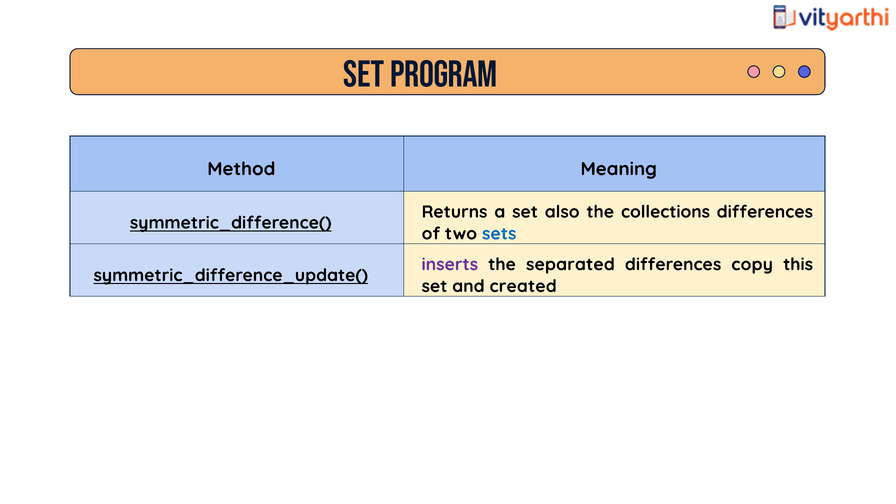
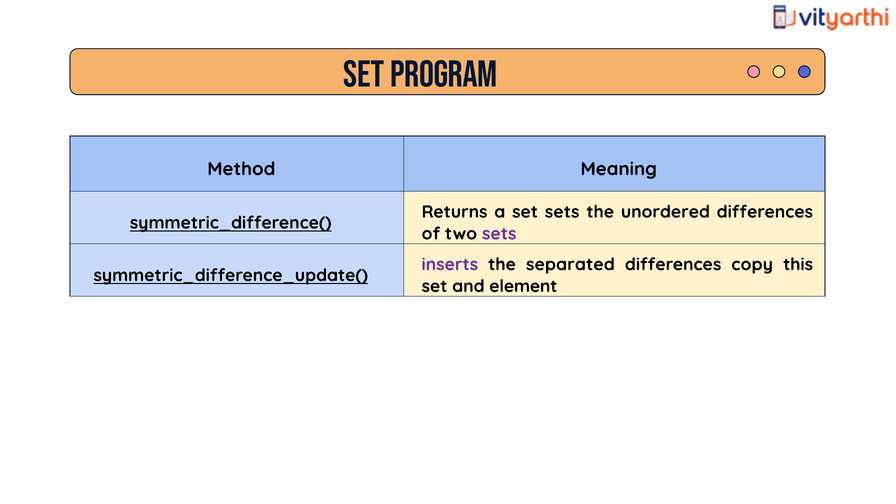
set also: also -> sets
collections: collections -> unordered
sets at (499, 234) colour: blue -> purple
created: created -> element
